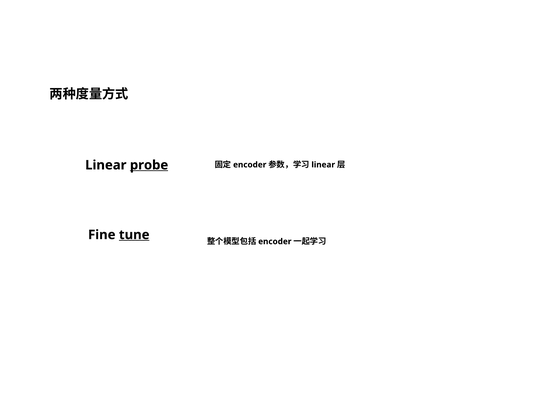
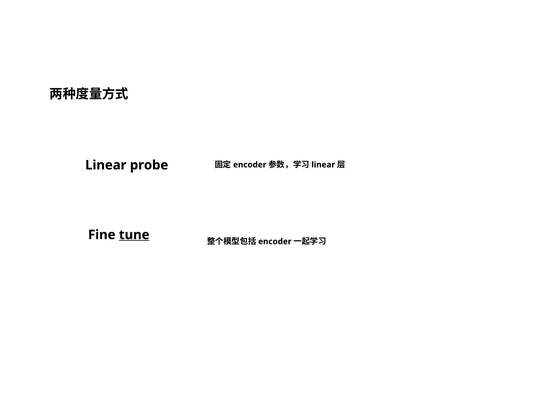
probe underline: present -> none
